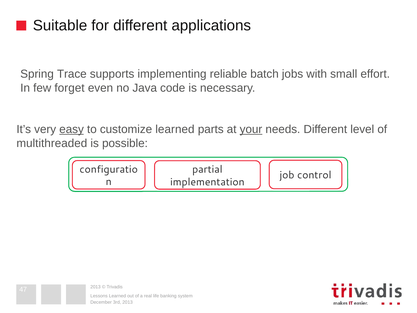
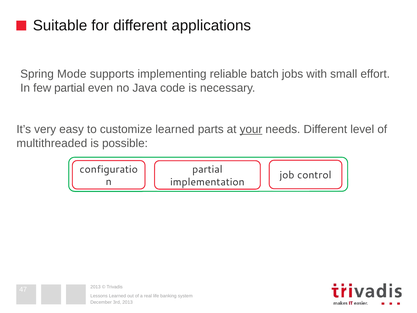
Trace: Trace -> Mode
few forget: forget -> partial
easy underline: present -> none
